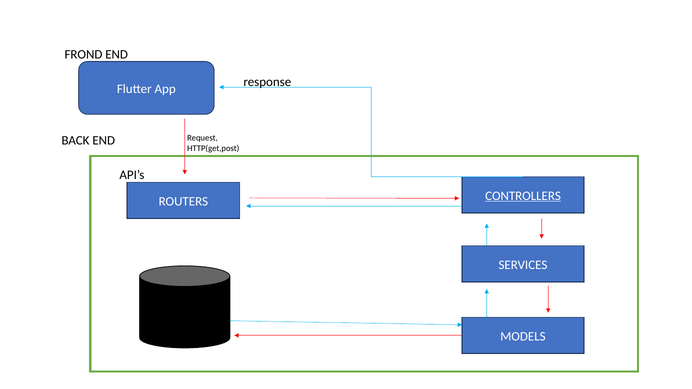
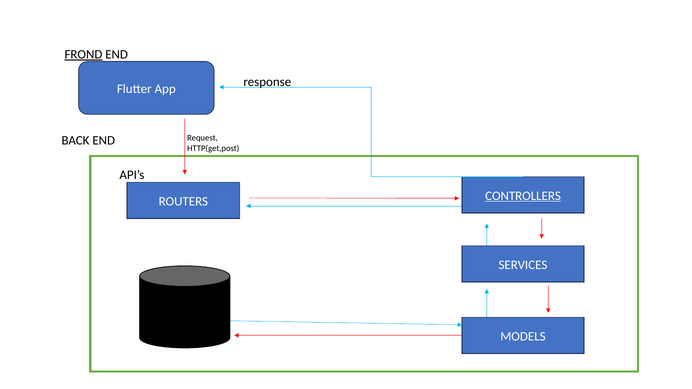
FROND underline: none -> present
